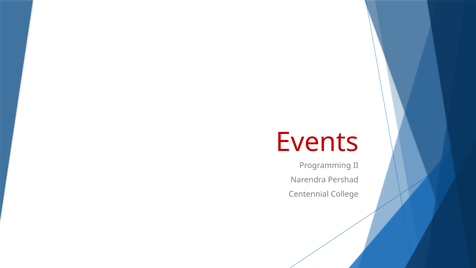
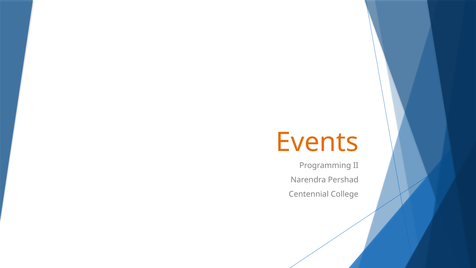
Events colour: red -> orange
